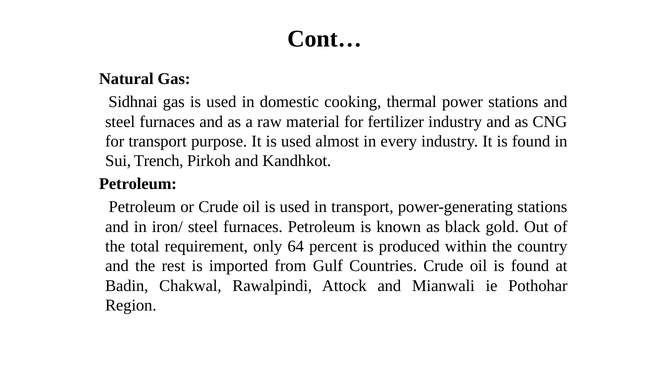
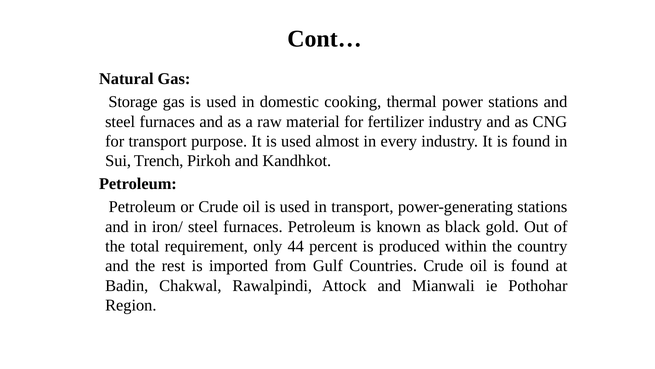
Sidhnai: Sidhnai -> Storage
64: 64 -> 44
